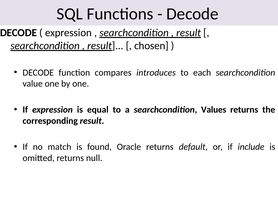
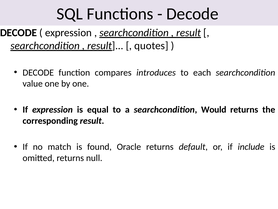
chosen: chosen -> quotes
Values: Values -> Would
